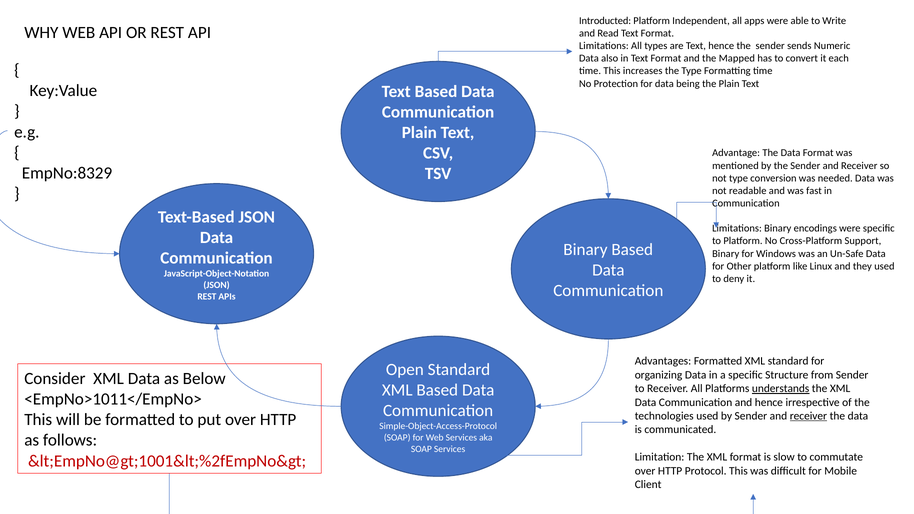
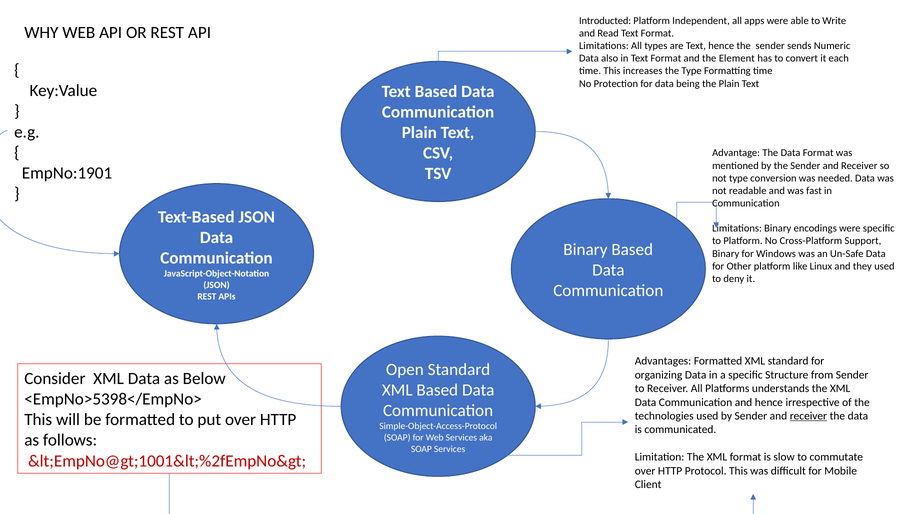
Mapped: Mapped -> Element
EmpNo:8329: EmpNo:8329 -> EmpNo:1901
understands underline: present -> none
<EmpNo>1011</EmpNo>: <EmpNo>1011</EmpNo> -> <EmpNo>5398</EmpNo>
